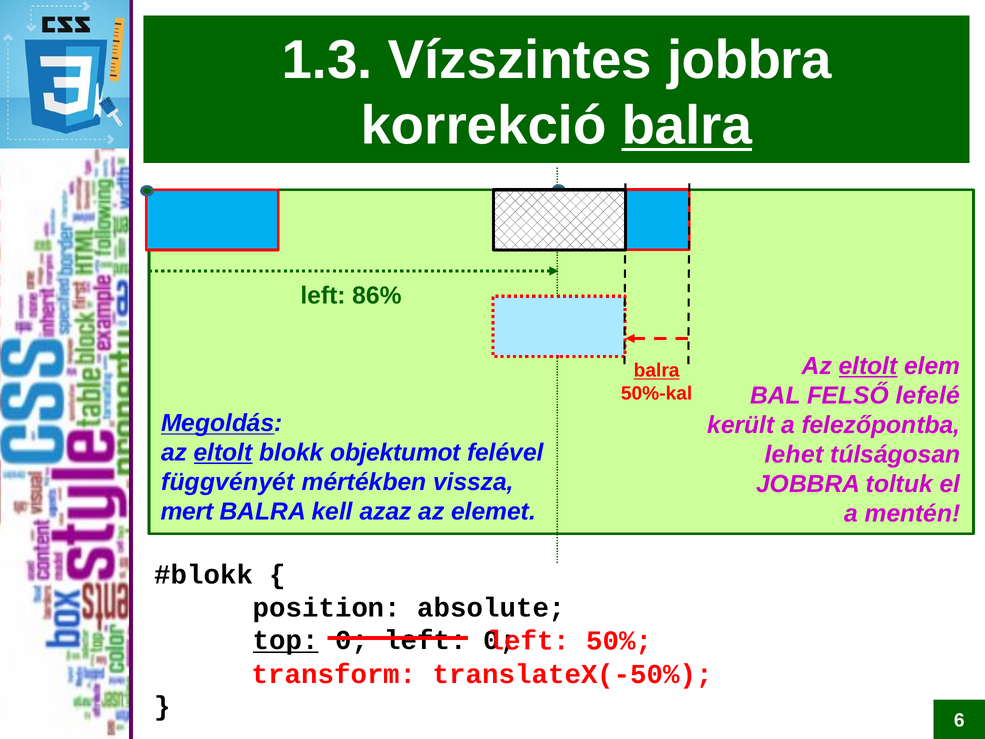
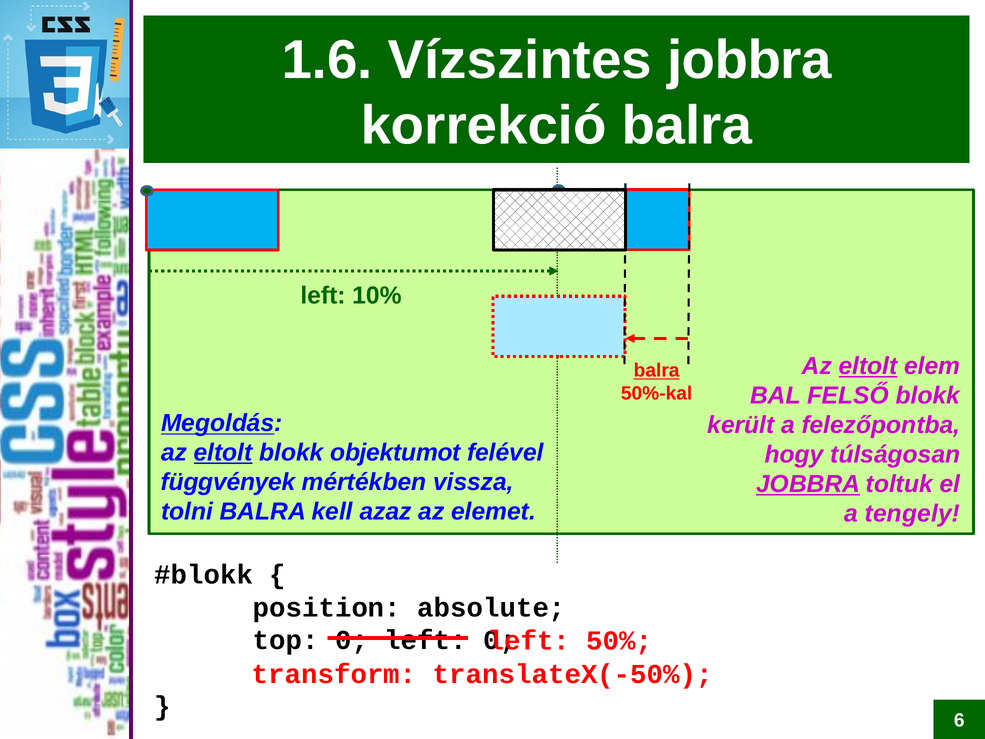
1.3: 1.3 -> 1.6
balra at (687, 126) underline: present -> none
86%: 86% -> 10%
FELSŐ lefelé: lefelé -> blokk
lehet: lehet -> hogy
függvényét: függvényét -> függvények
JOBBRA at (808, 484) underline: none -> present
mert: mert -> tolni
mentén: mentén -> tengely
top underline: present -> none
